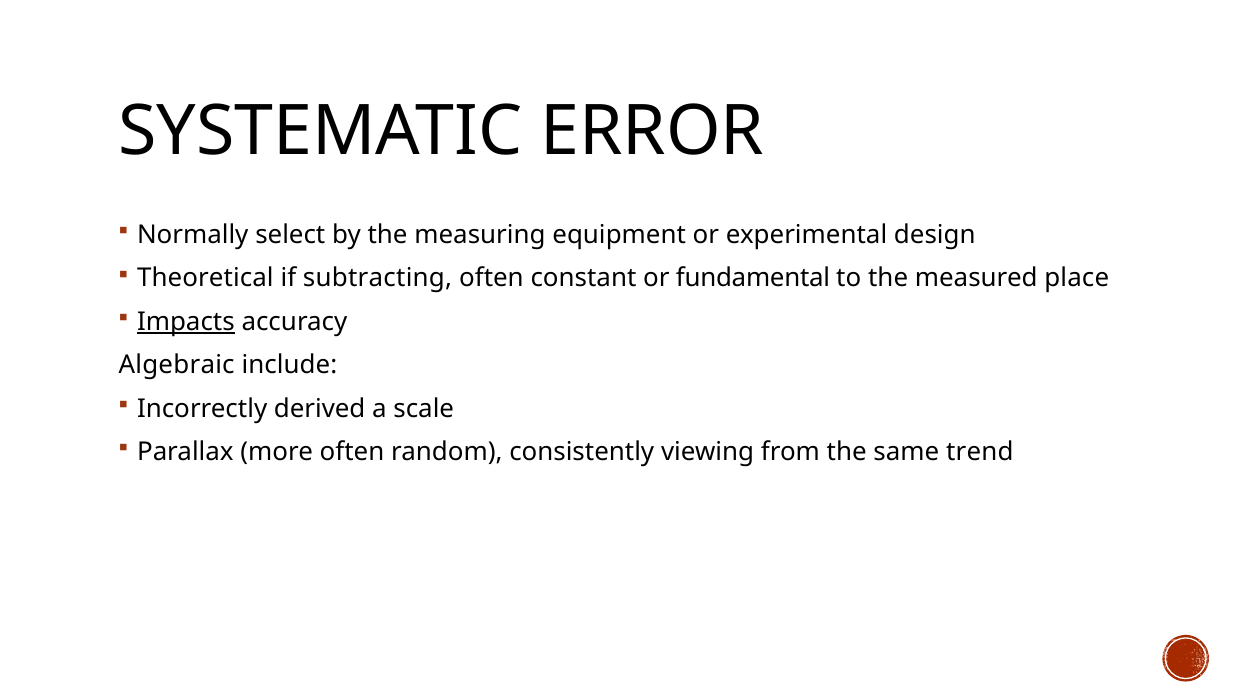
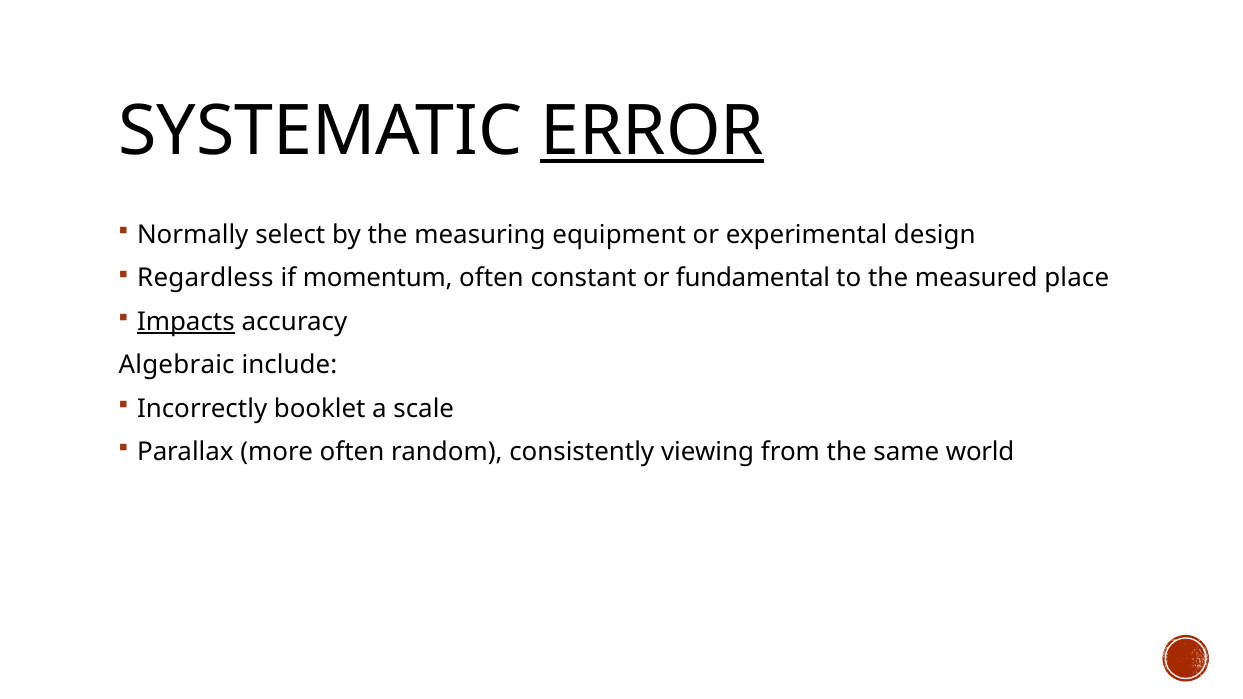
ERROR underline: none -> present
Theoretical: Theoretical -> Regardless
subtracting: subtracting -> momentum
derived: derived -> booklet
trend: trend -> world
